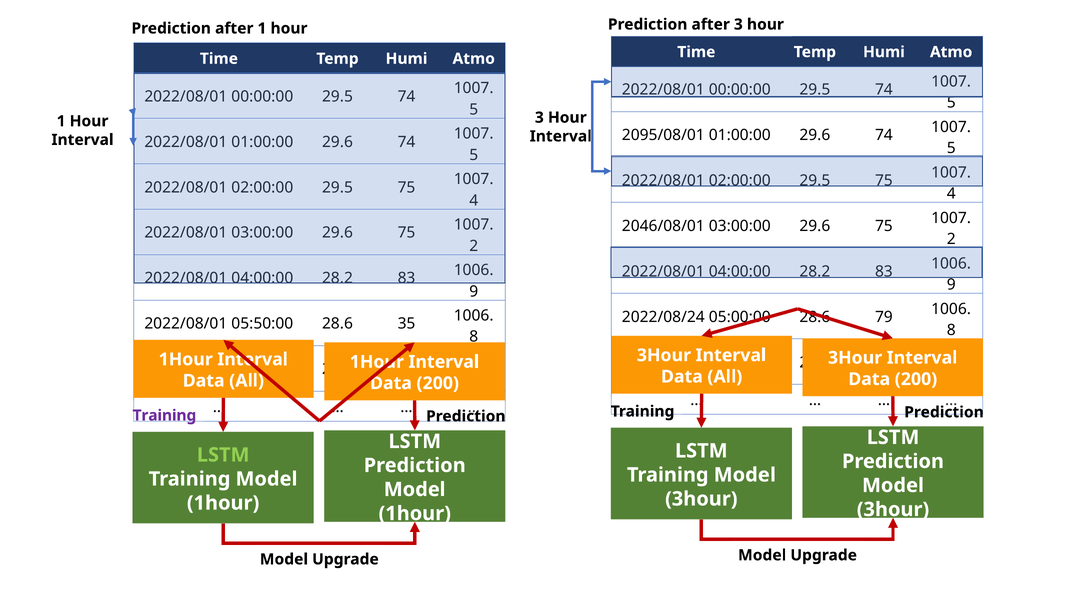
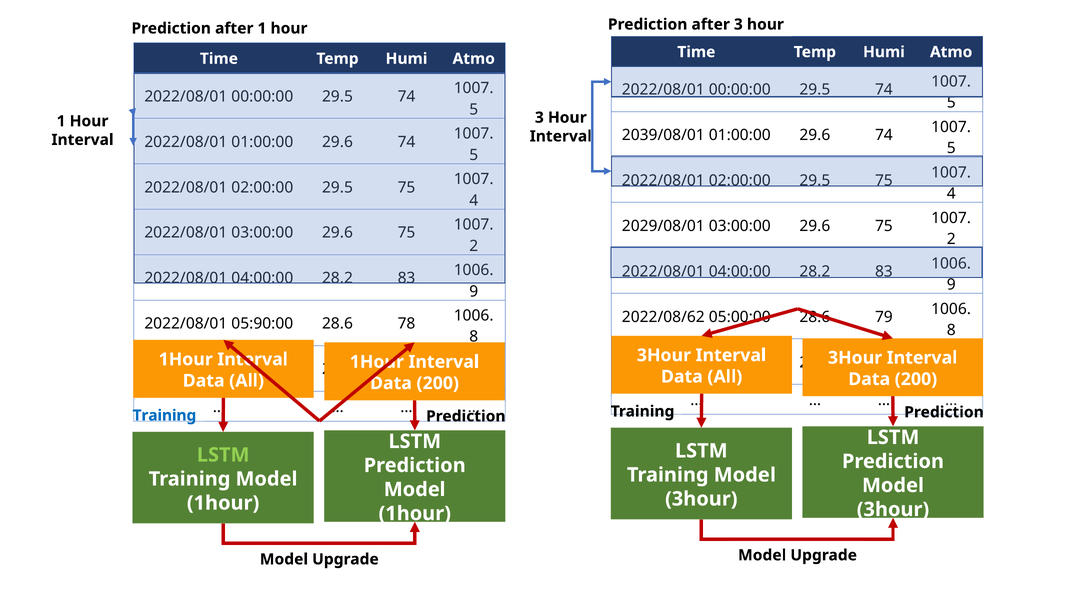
2095/08/01: 2095/08/01 -> 2039/08/01
2046/08/01: 2046/08/01 -> 2029/08/01
2022/08/24: 2022/08/24 -> 2022/08/62
05:50:00: 05:50:00 -> 05:90:00
35: 35 -> 78
Training at (164, 415) colour: purple -> blue
